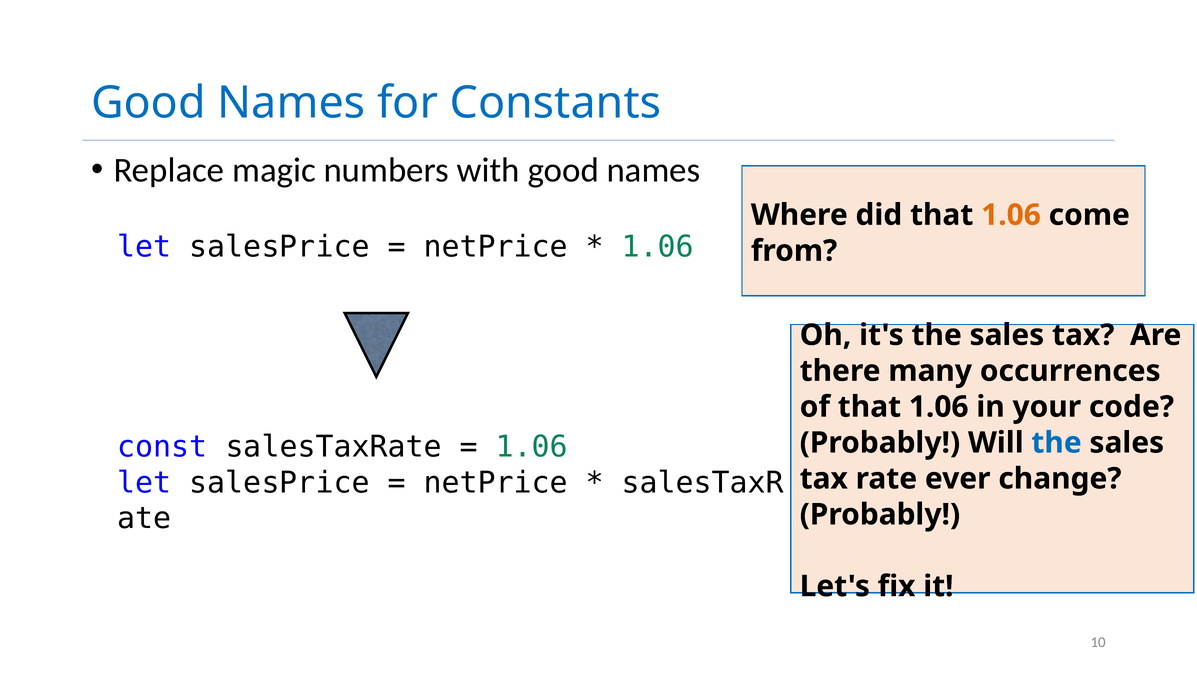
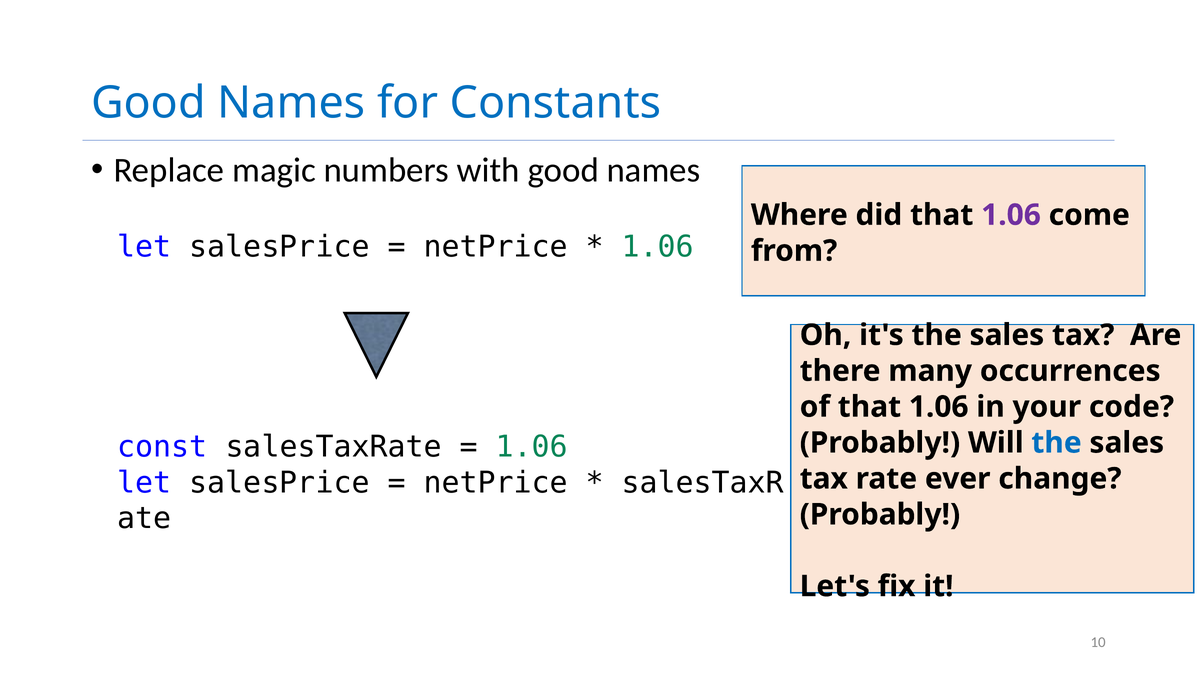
1.06 at (1011, 215) colour: orange -> purple
